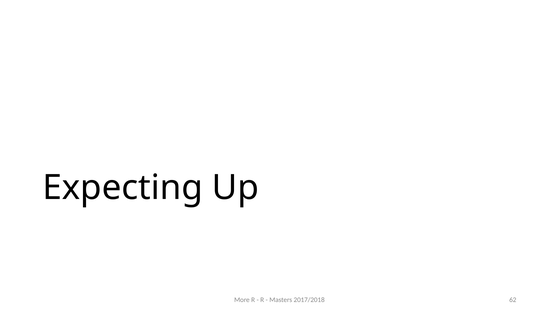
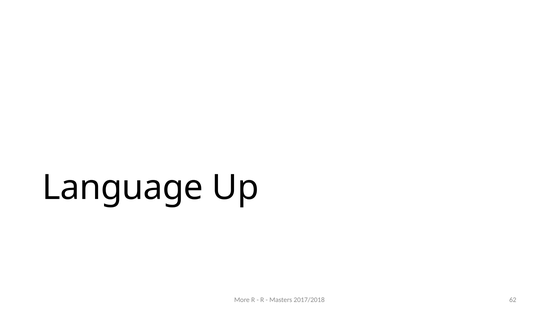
Expecting: Expecting -> Language
